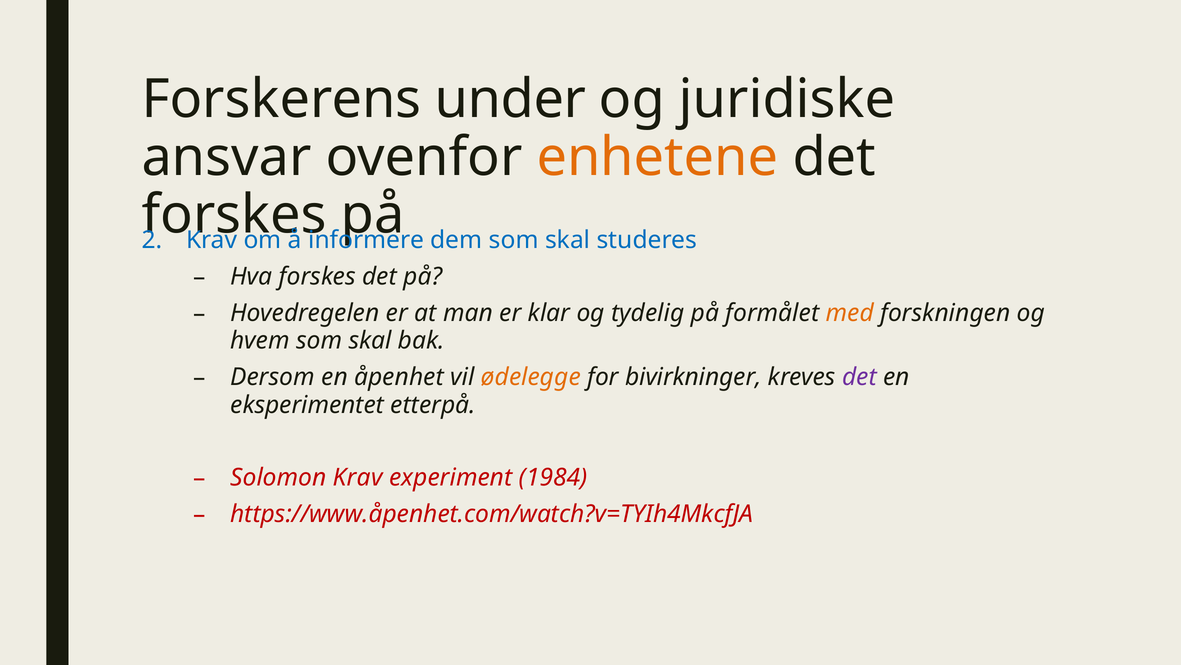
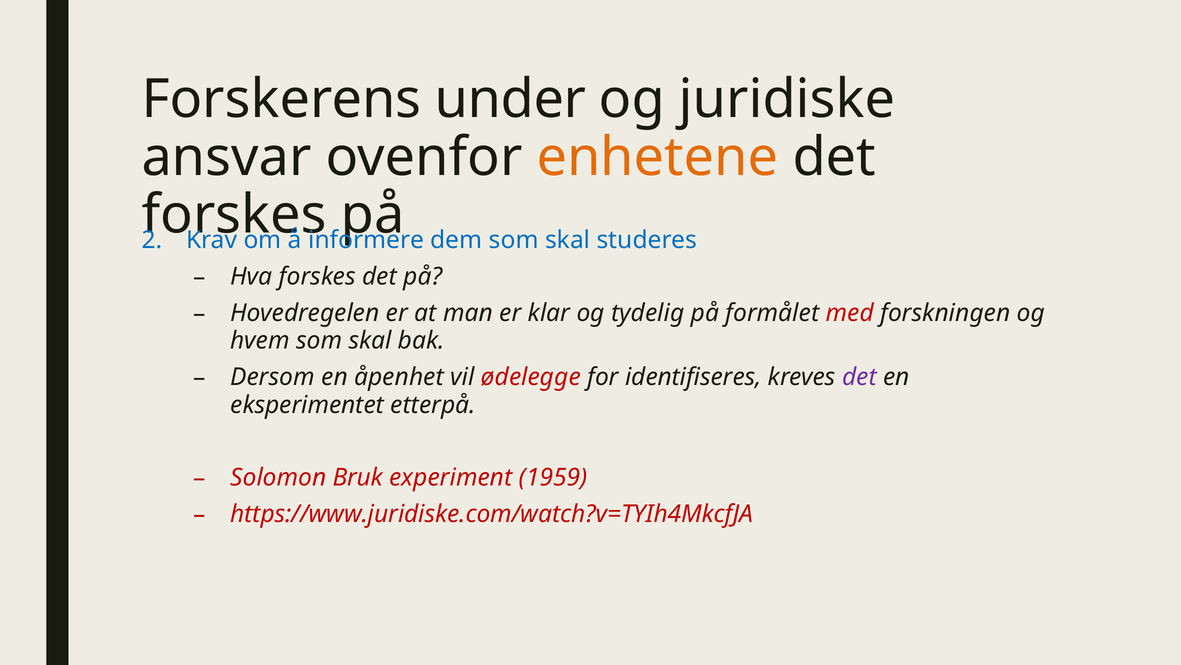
med colour: orange -> red
ødelegge colour: orange -> red
bivirkninger: bivirkninger -> identifiseres
Solomon Krav: Krav -> Bruk
1984: 1984 -> 1959
https://www.åpenhet.com/watch?v=TYIh4MkcfJA: https://www.åpenhet.com/watch?v=TYIh4MkcfJA -> https://www.juridiske.com/watch?v=TYIh4MkcfJA
